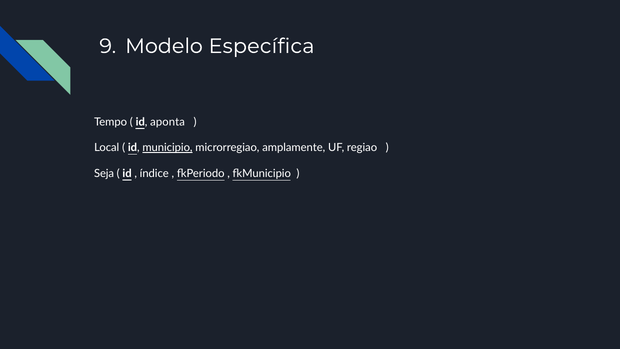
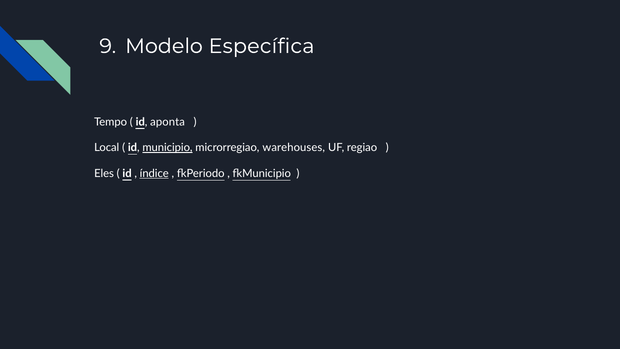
amplamente: amplamente -> warehouses
Seja: Seja -> Eles
índice underline: none -> present
